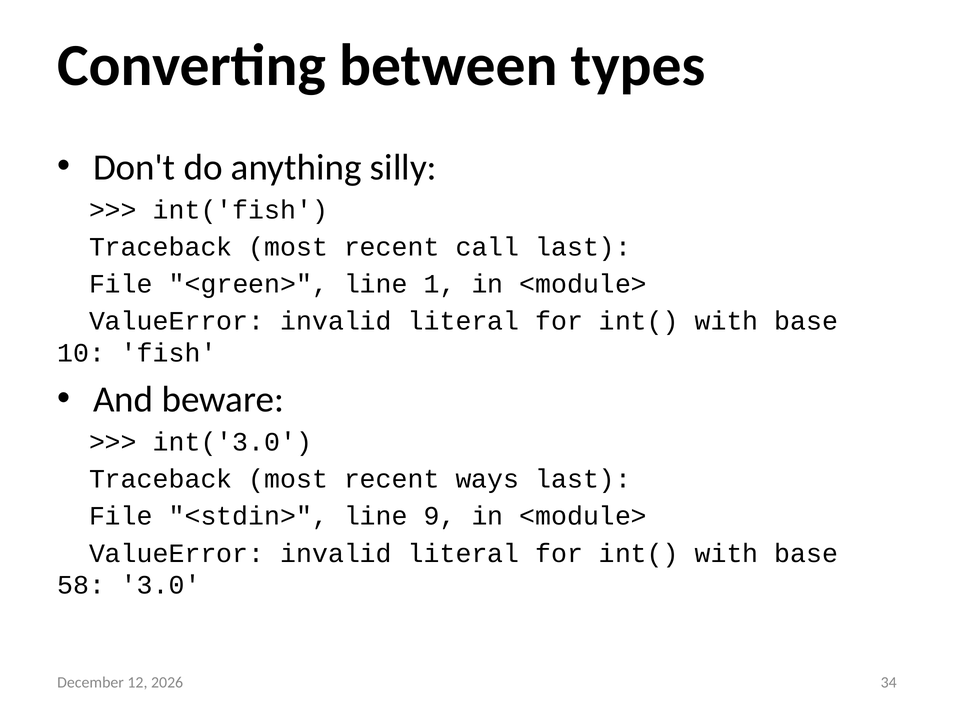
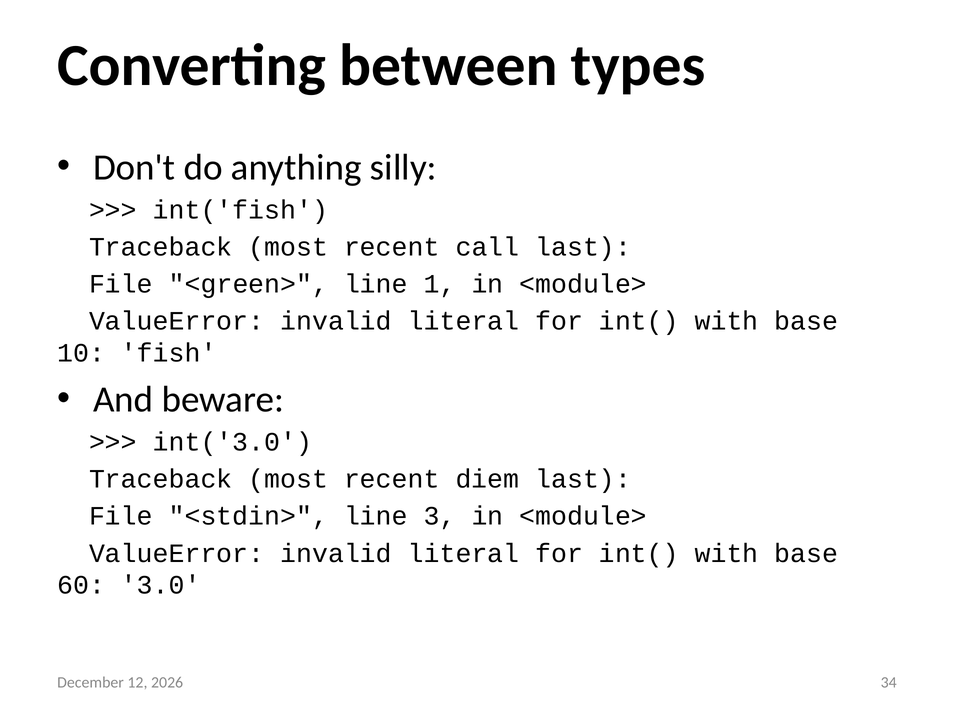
ways: ways -> diem
9: 9 -> 3
58: 58 -> 60
